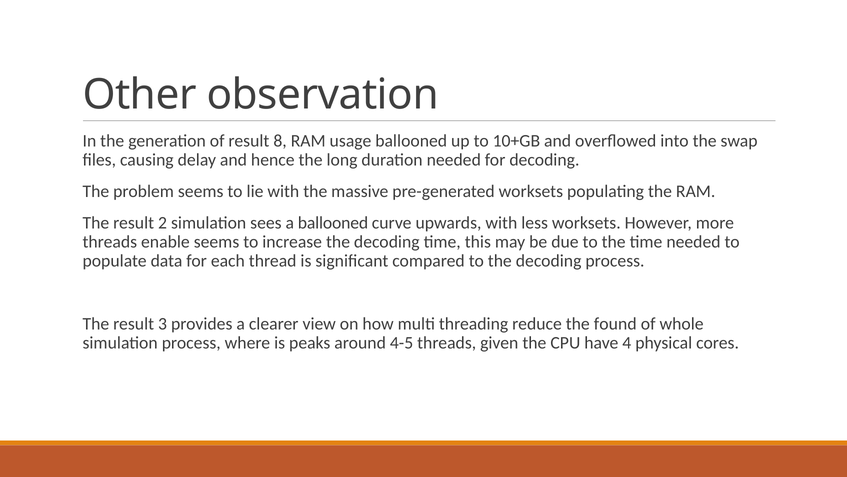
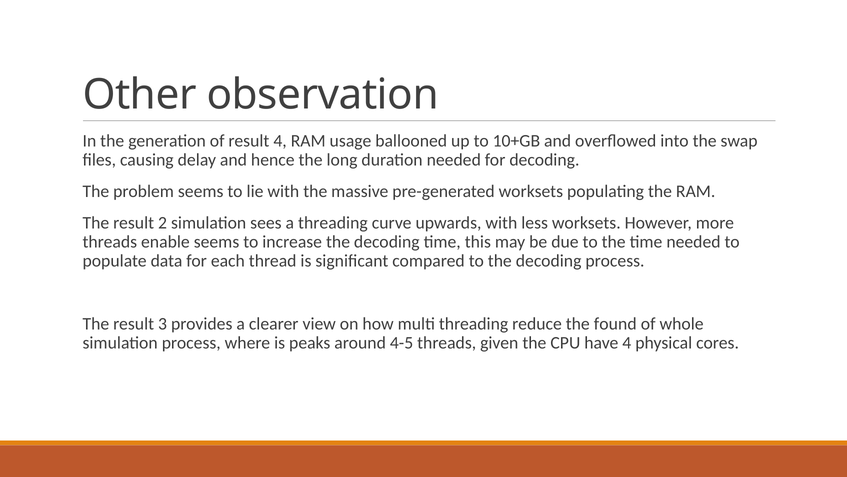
result 8: 8 -> 4
a ballooned: ballooned -> threading
